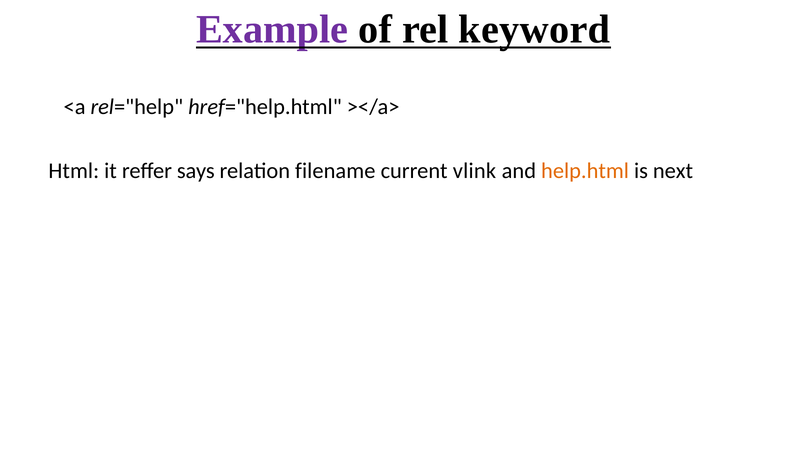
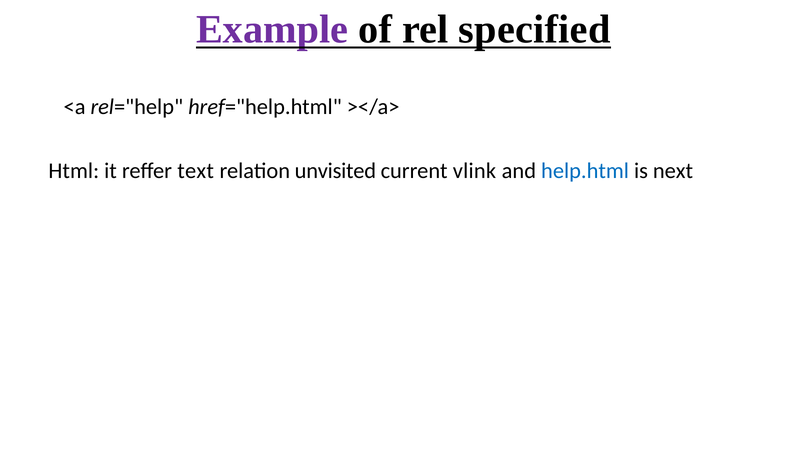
keyword: keyword -> specified
says: says -> text
filename: filename -> unvisited
help.html colour: orange -> blue
